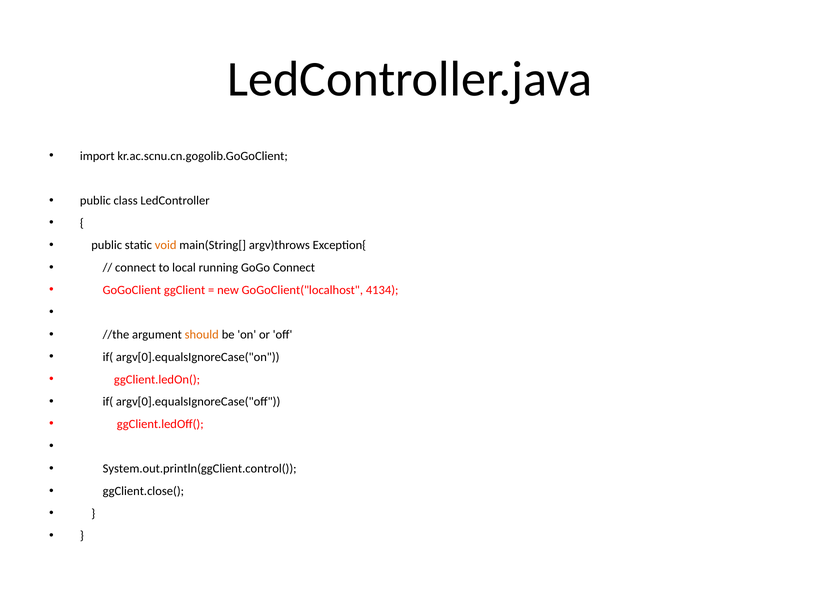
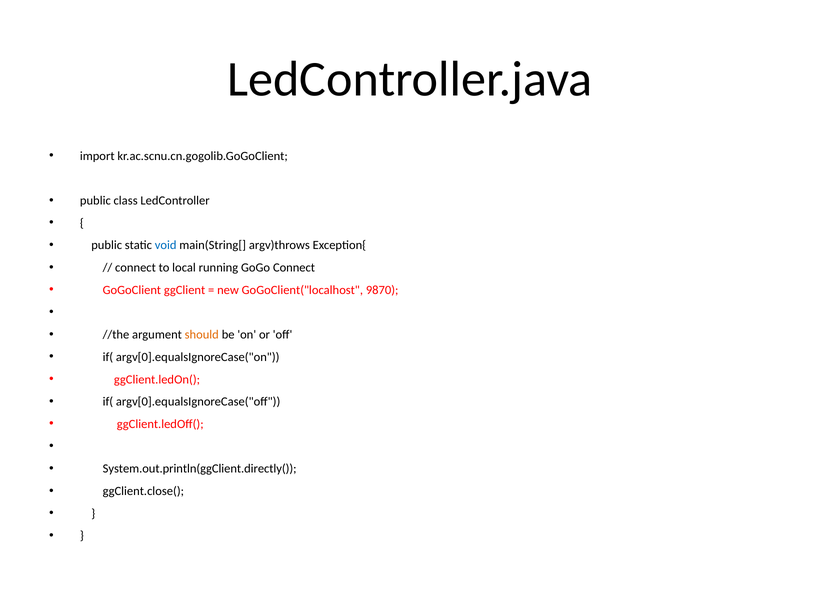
void colour: orange -> blue
4134: 4134 -> 9870
System.out.println(ggClient.control(: System.out.println(ggClient.control( -> System.out.println(ggClient.directly(
